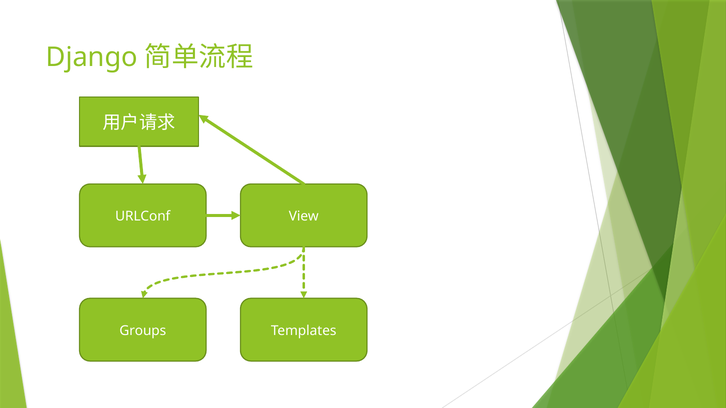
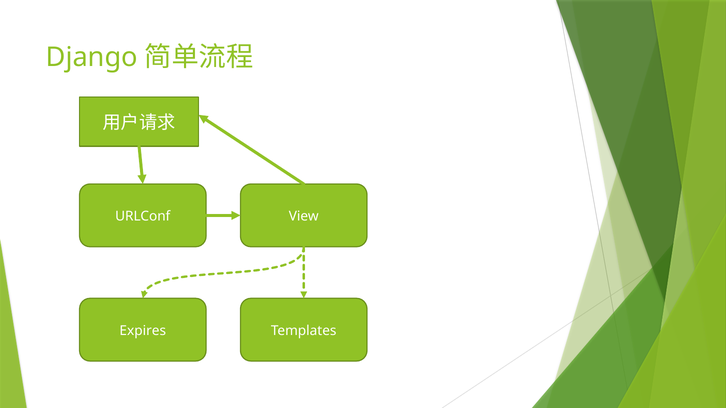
Groups: Groups -> Expires
